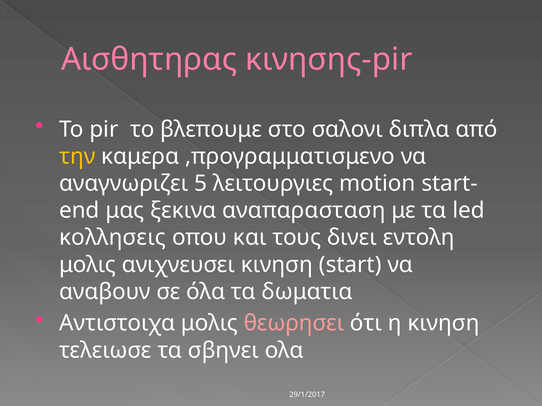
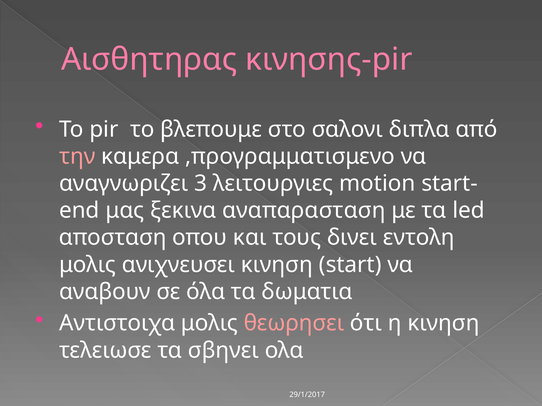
την colour: yellow -> pink
5: 5 -> 3
κολλησεις: κολλησεις -> αποσταση
